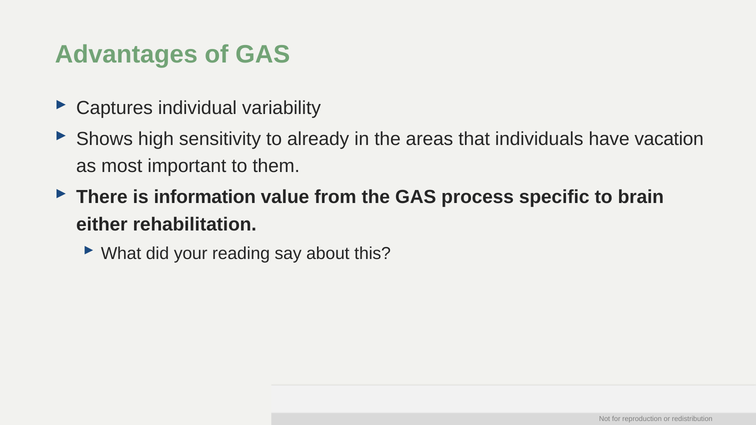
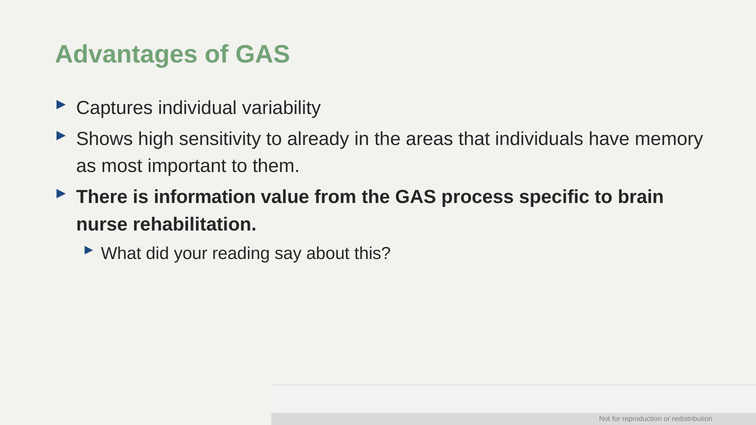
vacation: vacation -> memory
either: either -> nurse
